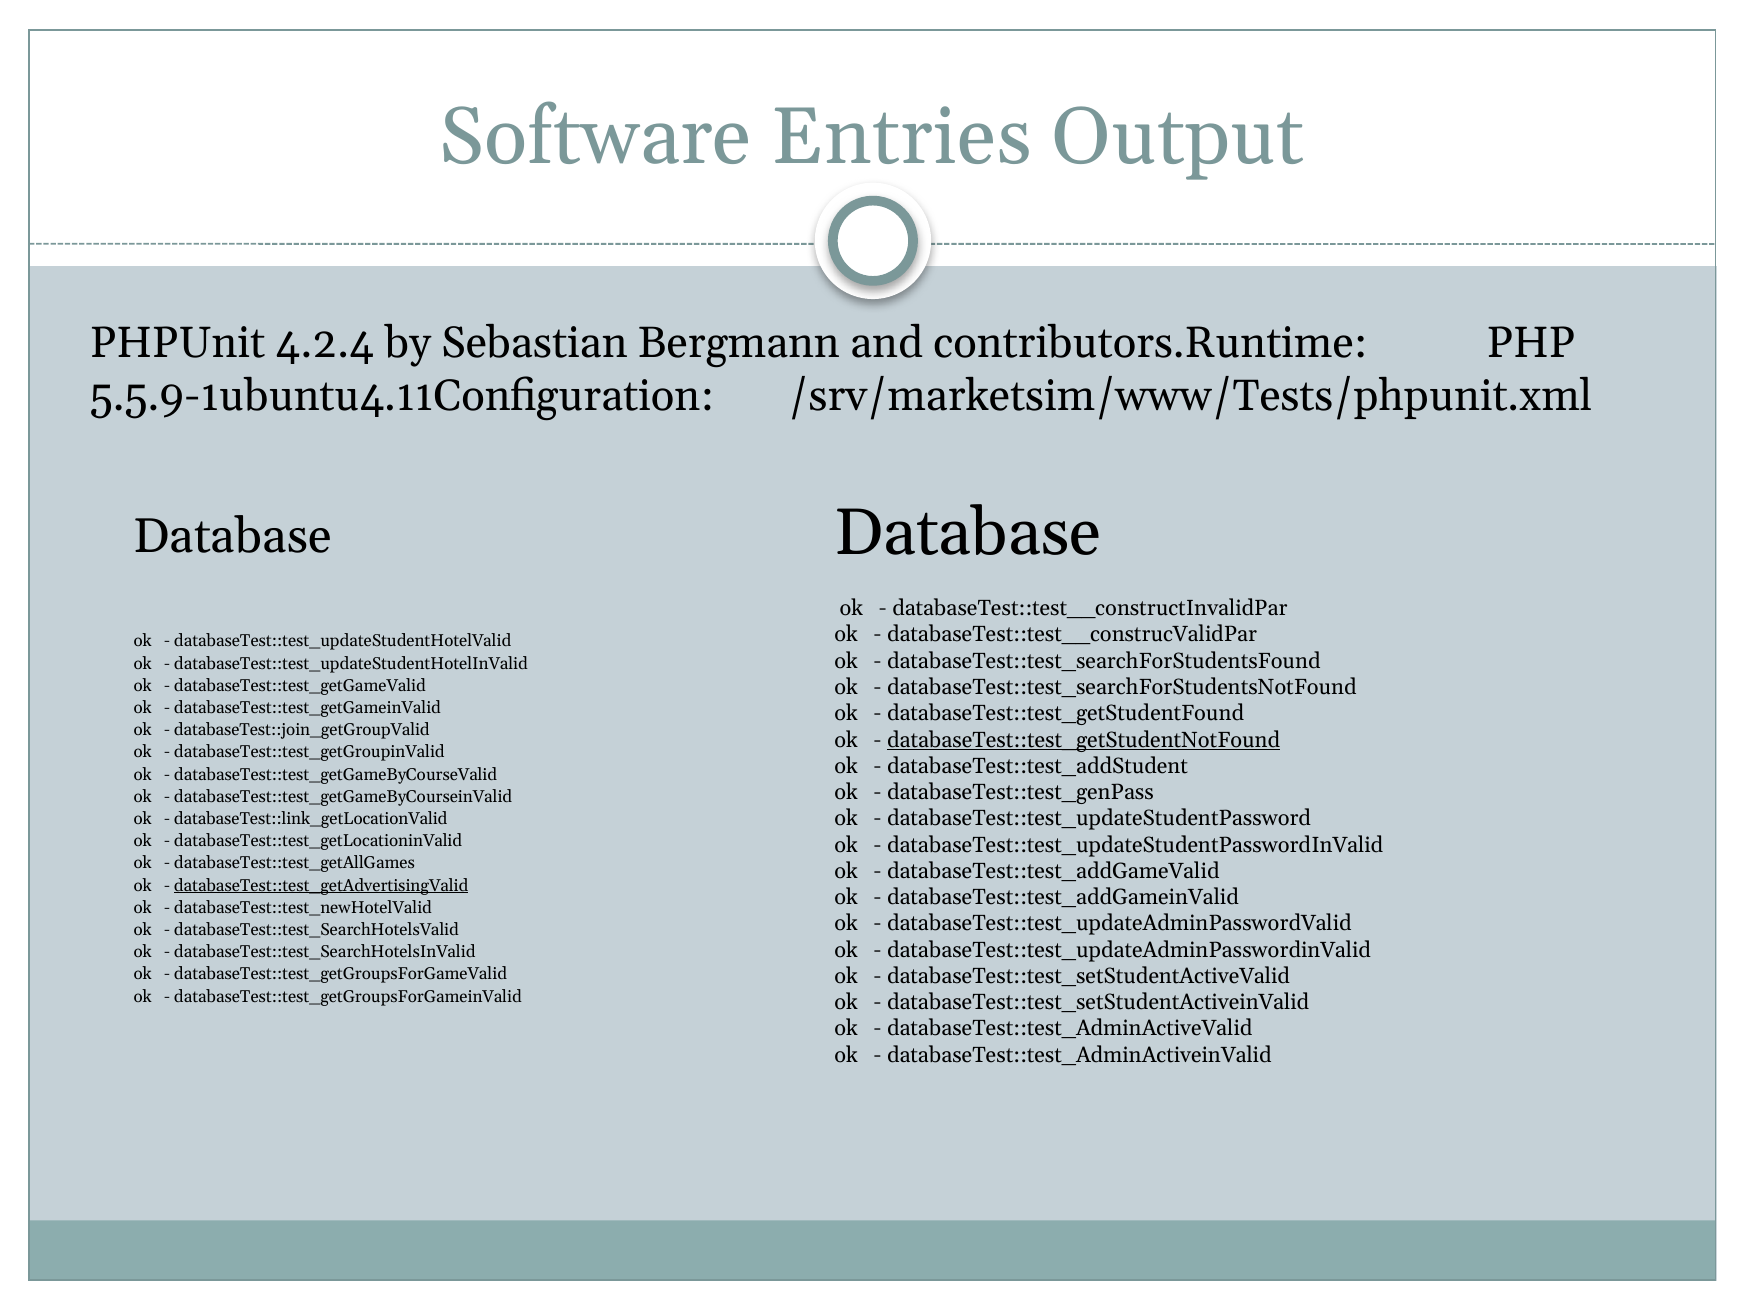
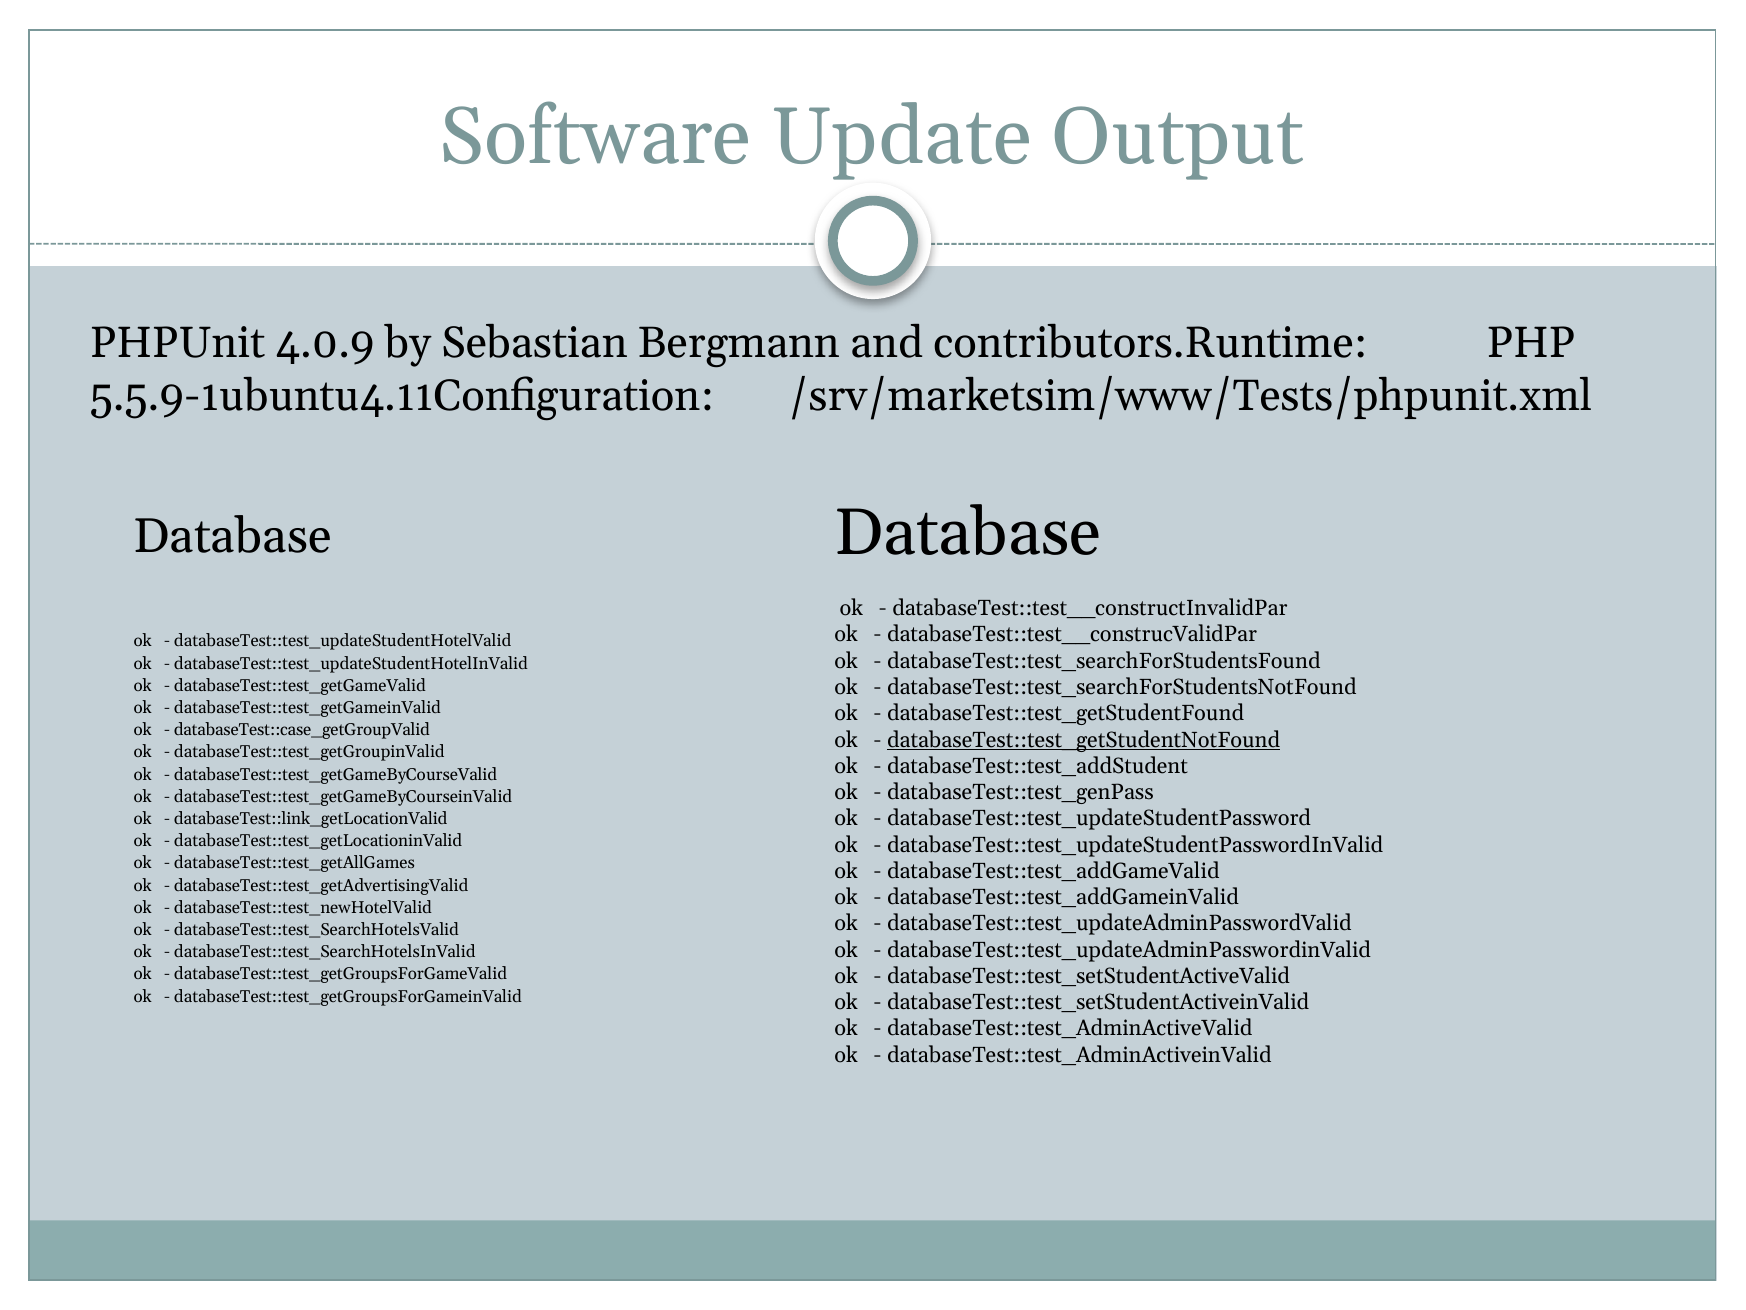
Entries: Entries -> Update
4.2.4: 4.2.4 -> 4.0.9
databaseTest::join_getGroupValid: databaseTest::join_getGroupValid -> databaseTest::case_getGroupValid
databaseTest::test_getAdvertisingValid underline: present -> none
